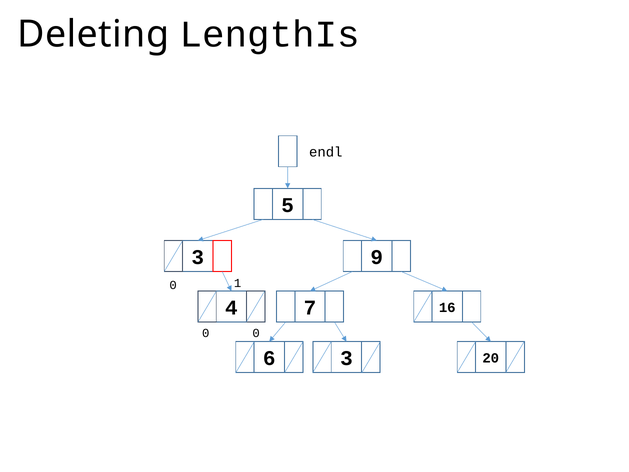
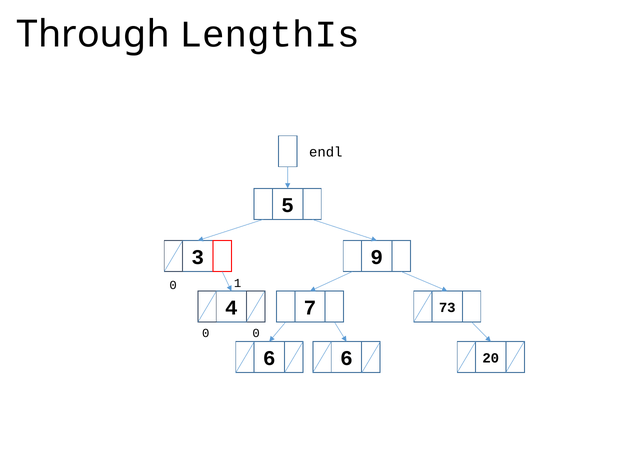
Deleting: Deleting -> Through
16: 16 -> 73
6 3: 3 -> 6
